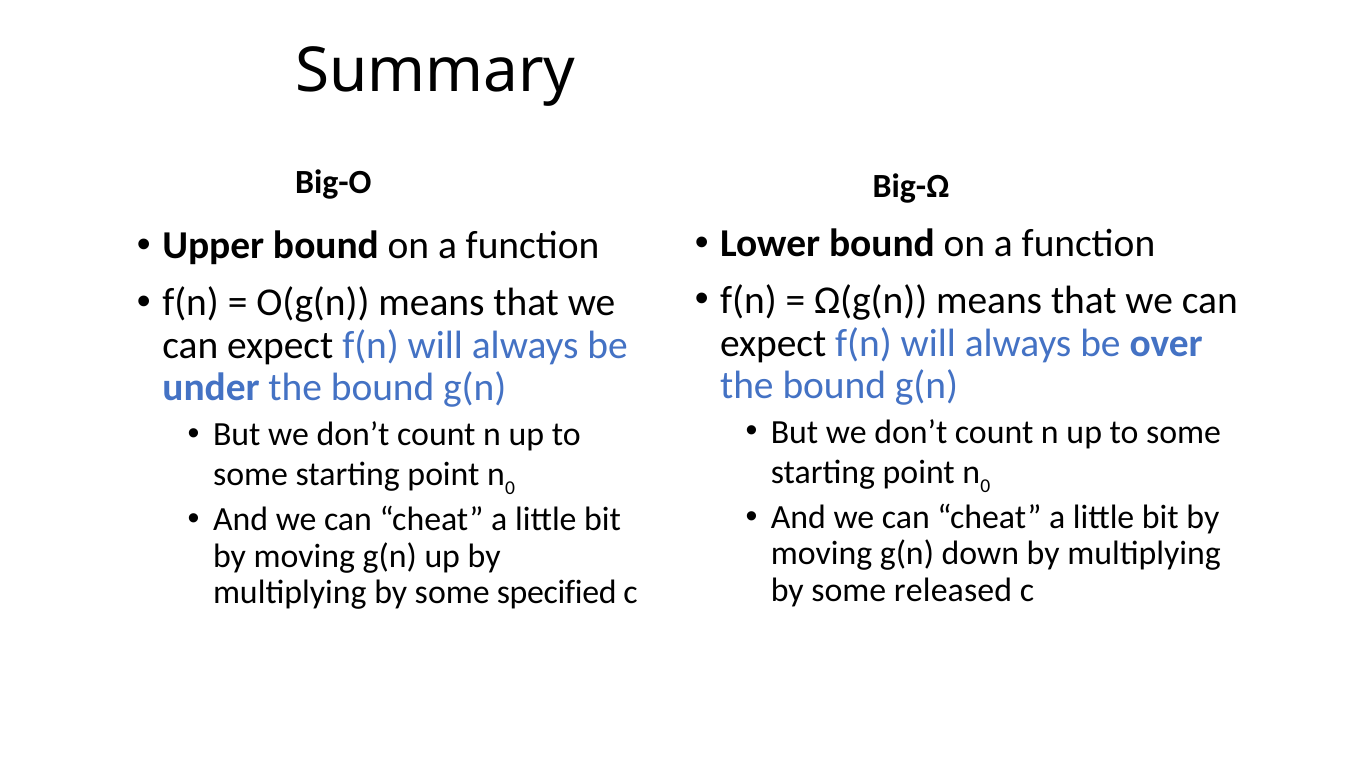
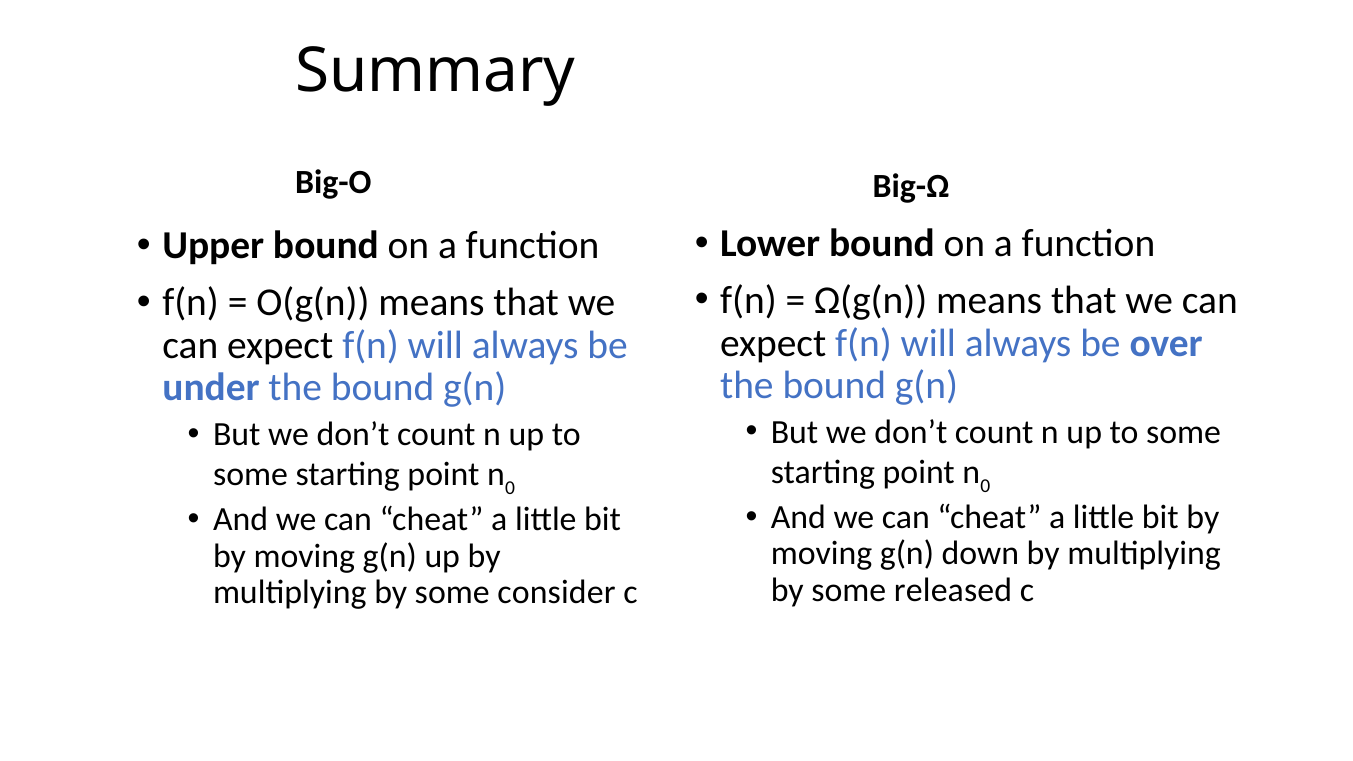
specified: specified -> consider
